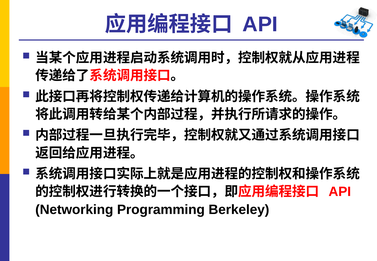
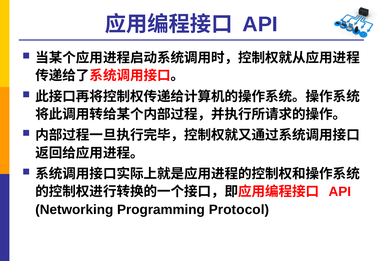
Berkeley: Berkeley -> Protocol
